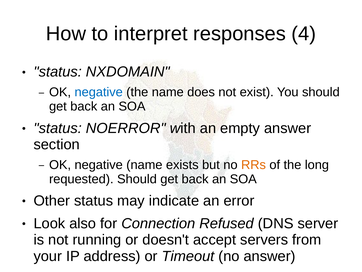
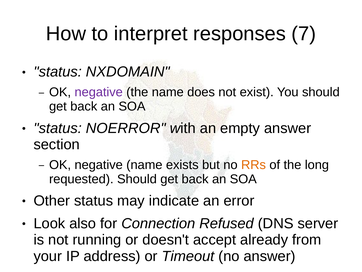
4: 4 -> 7
negative at (99, 92) colour: blue -> purple
servers: servers -> already
